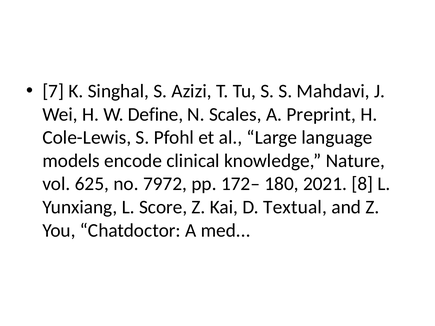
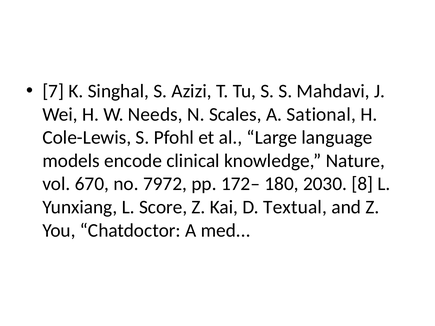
Define: Define -> Needs
Preprint: Preprint -> Sational
625: 625 -> 670
2021: 2021 -> 2030
